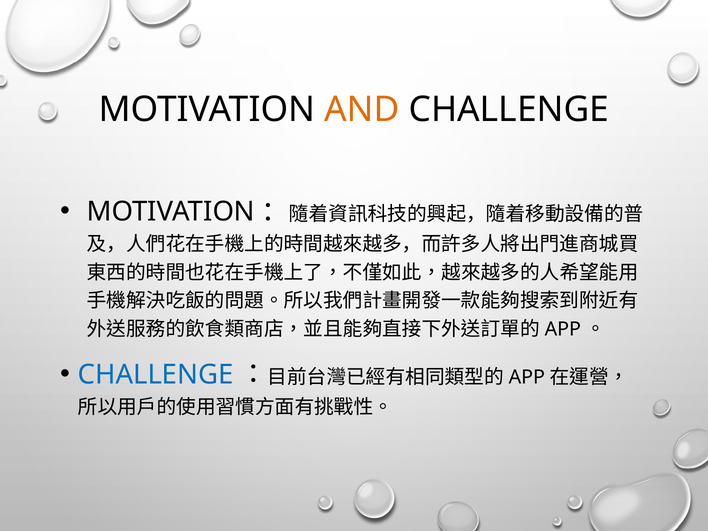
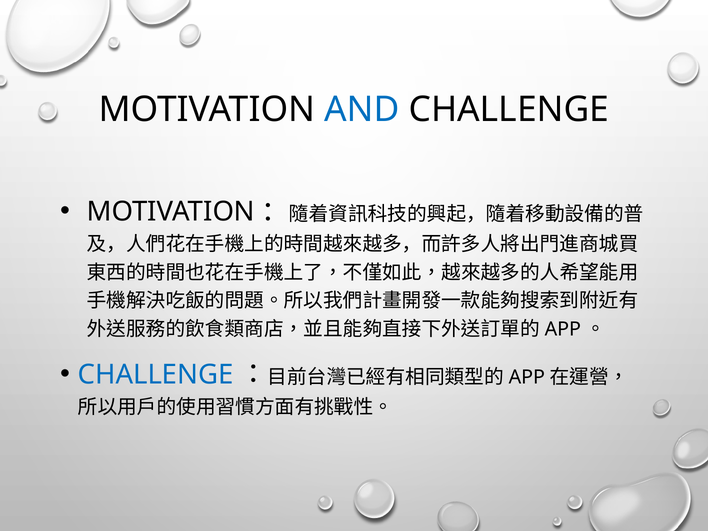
AND colour: orange -> blue
